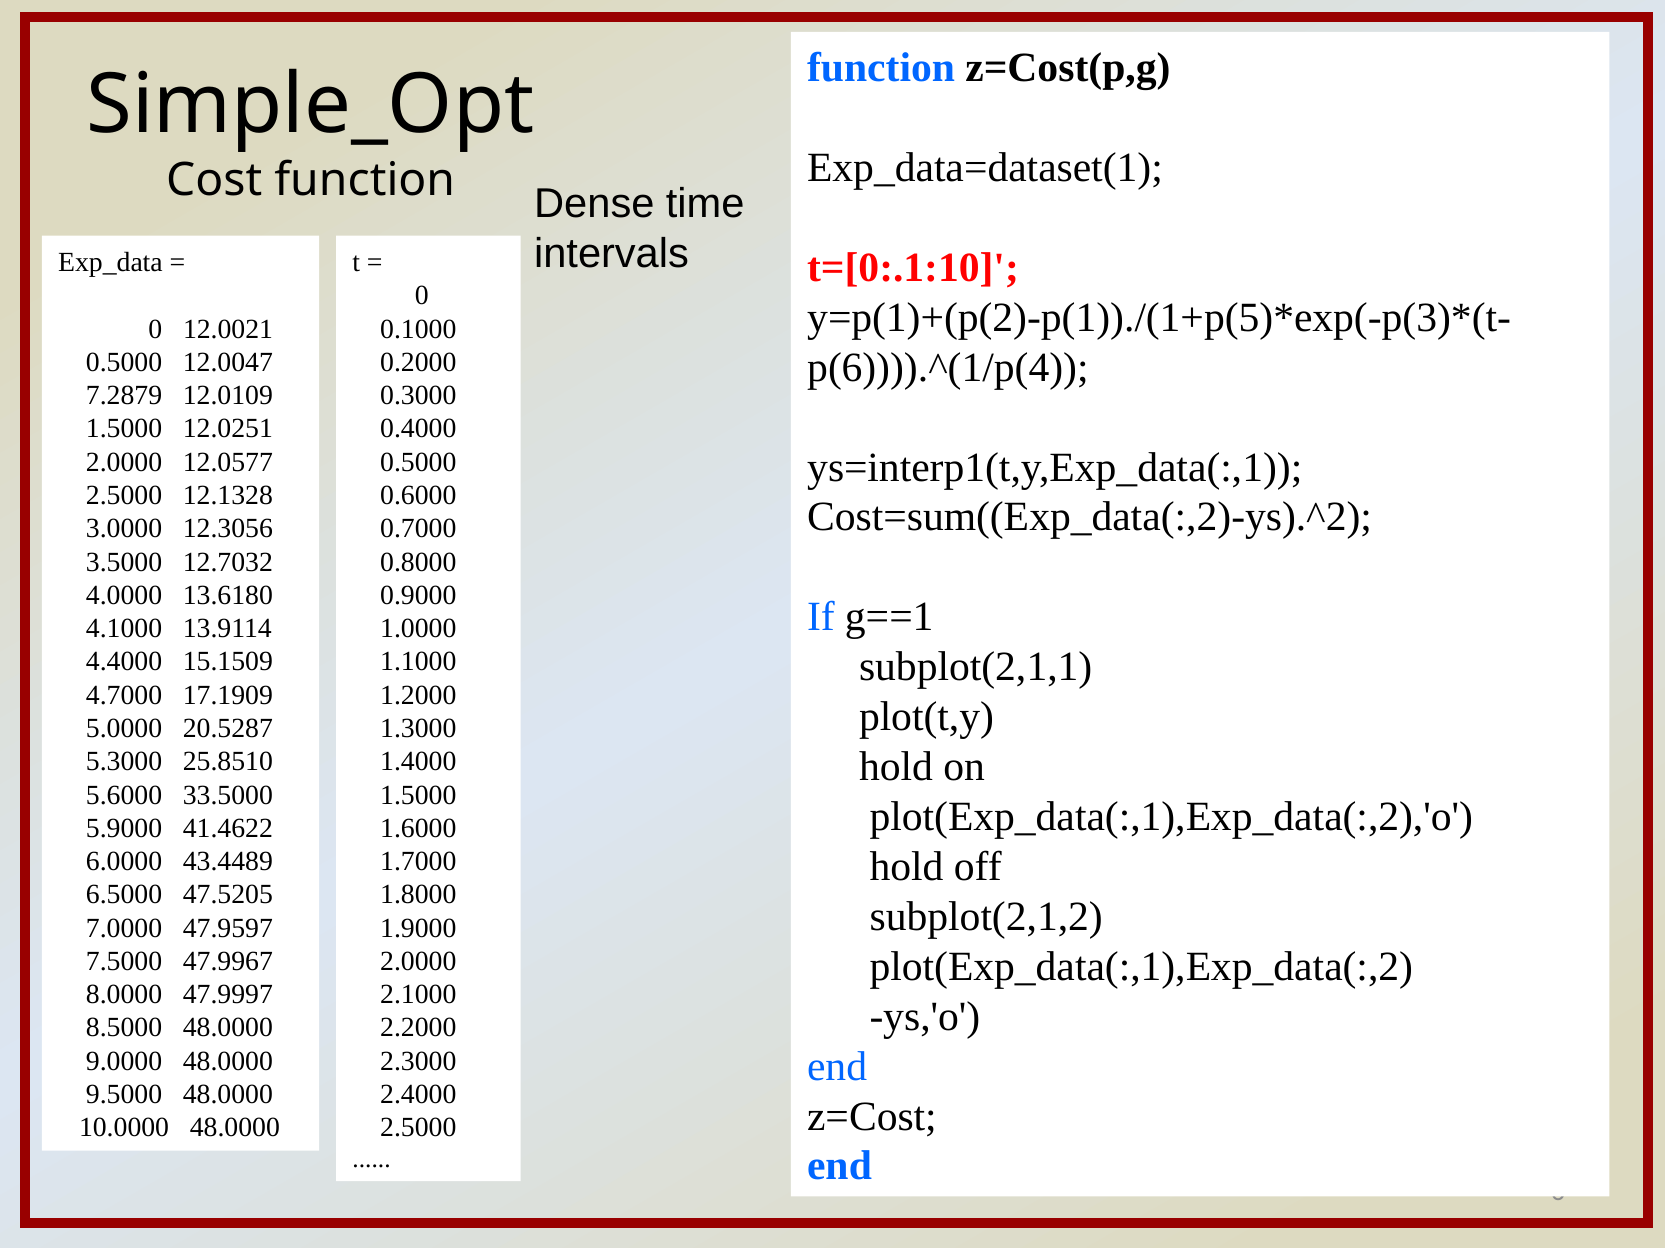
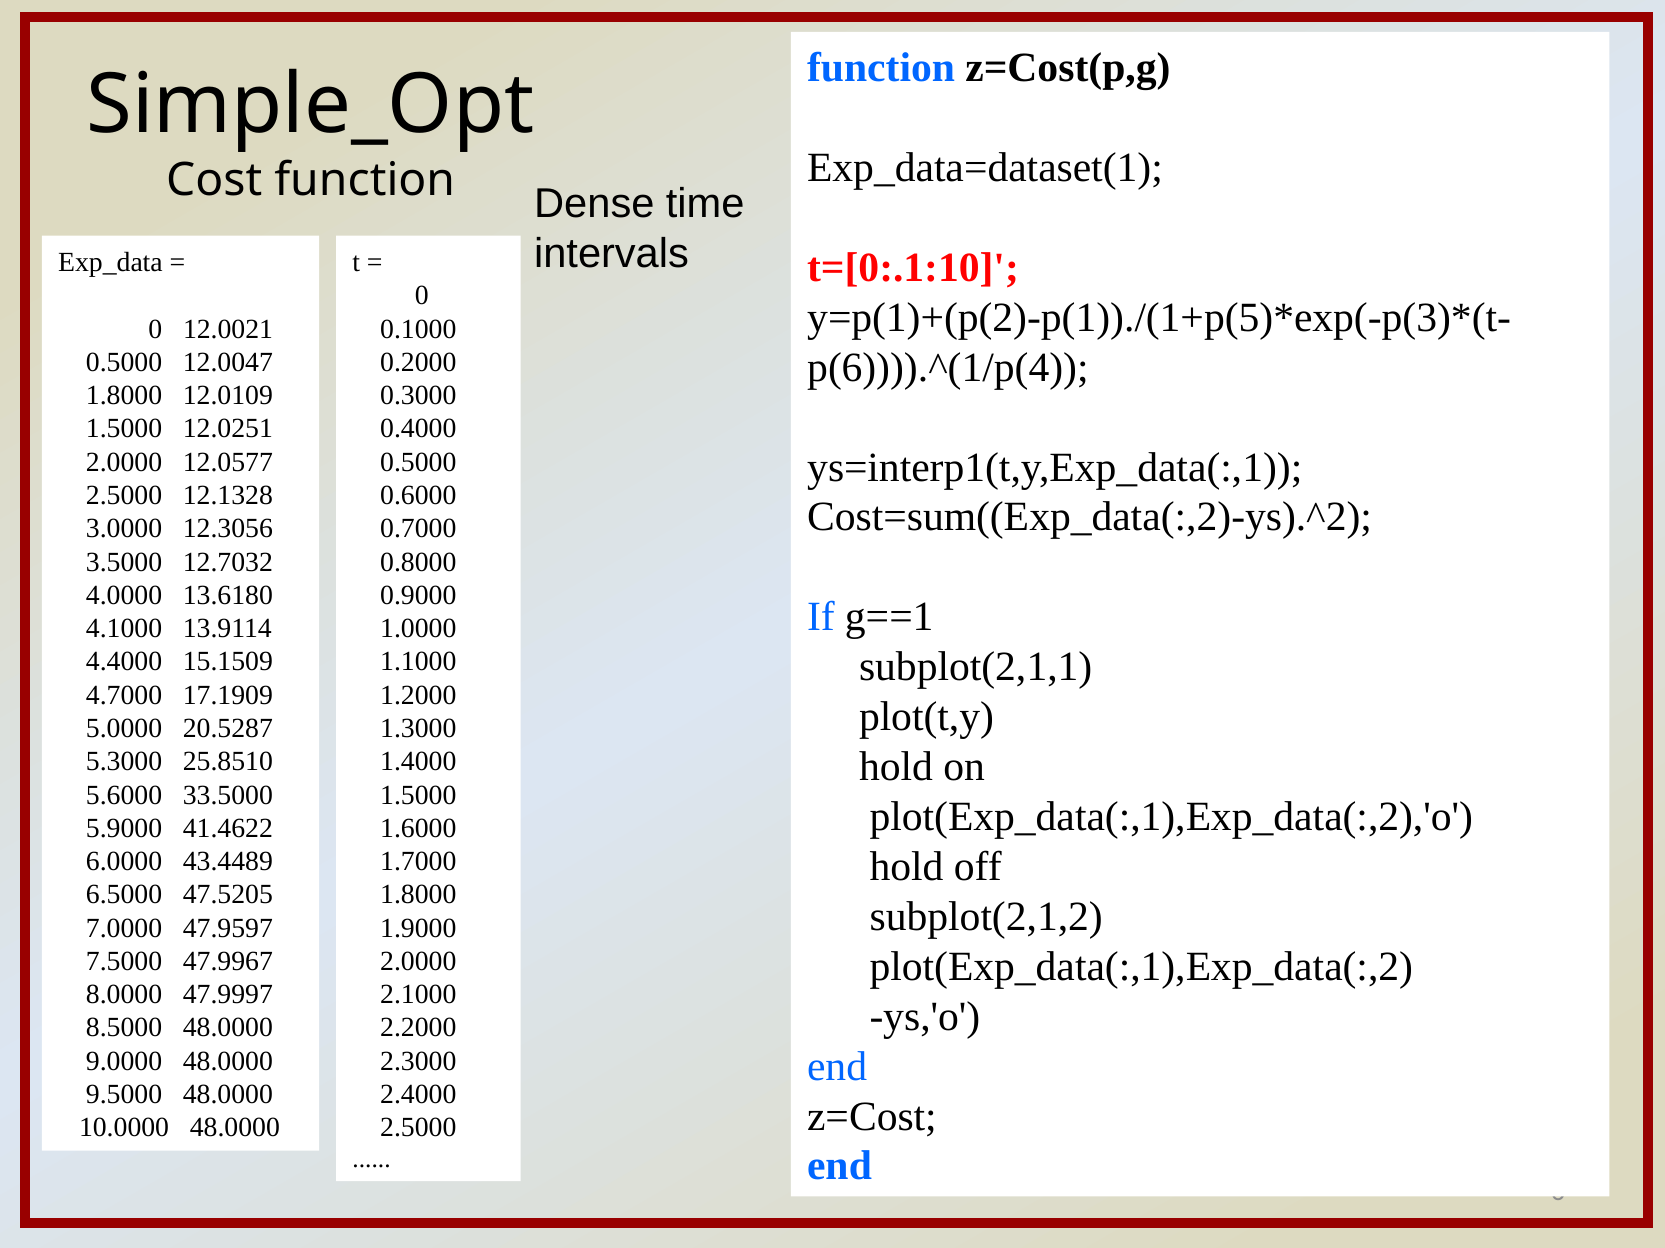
7.2879 at (124, 396): 7.2879 -> 1.8000
